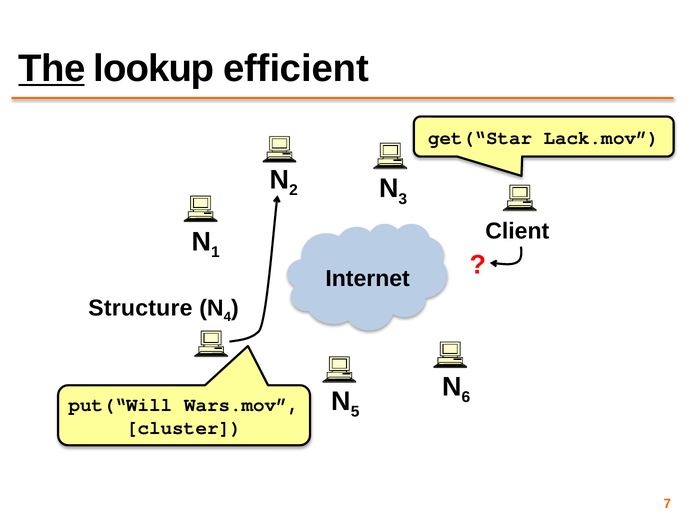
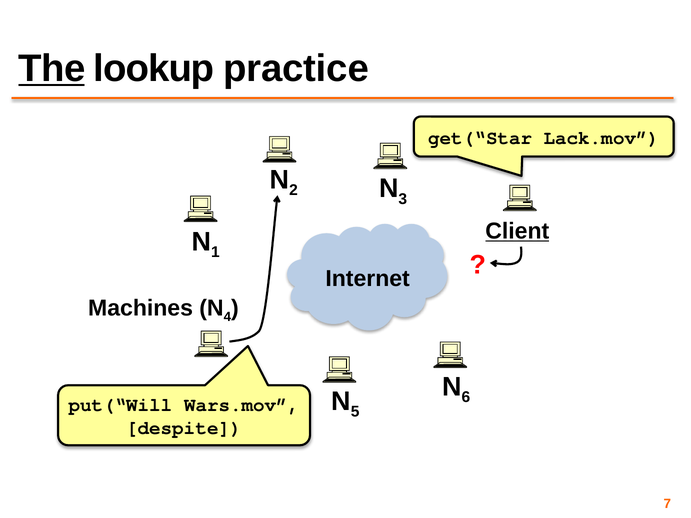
efficient: efficient -> practice
Client underline: none -> present
Structure: Structure -> Machines
cluster: cluster -> despite
